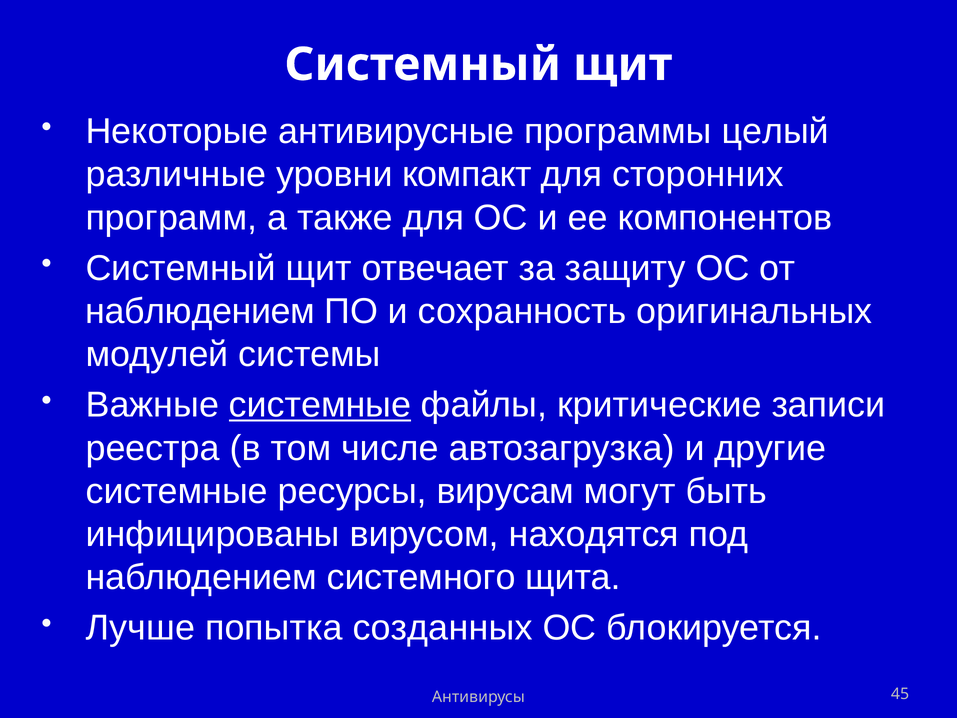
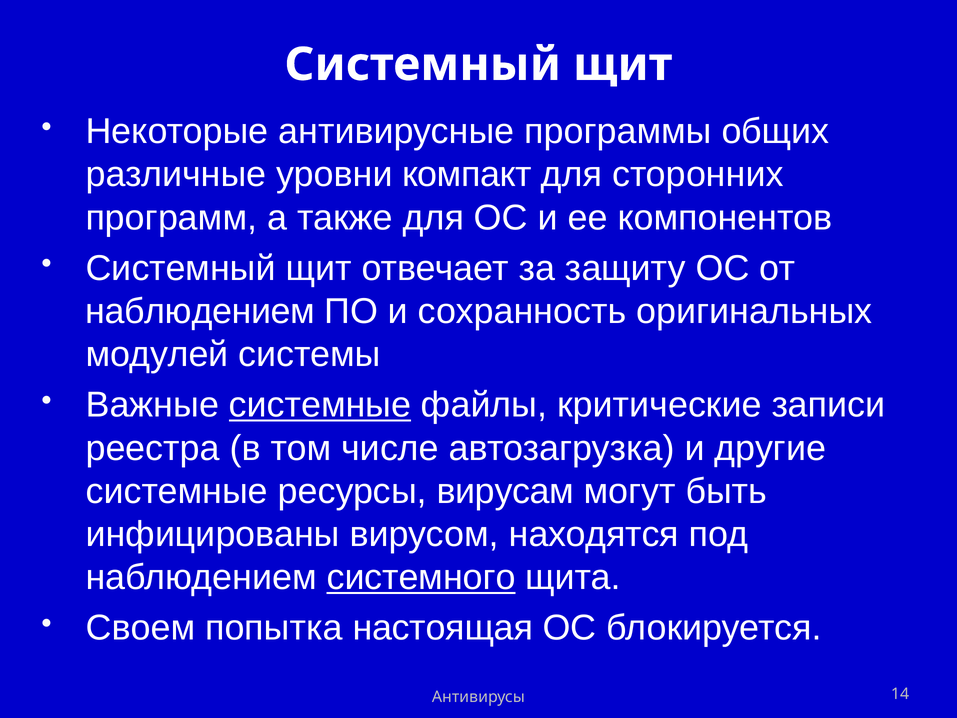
целый: целый -> общих
системного underline: none -> present
Лучше: Лучше -> Своем
созданных: созданных -> настоящая
45: 45 -> 14
